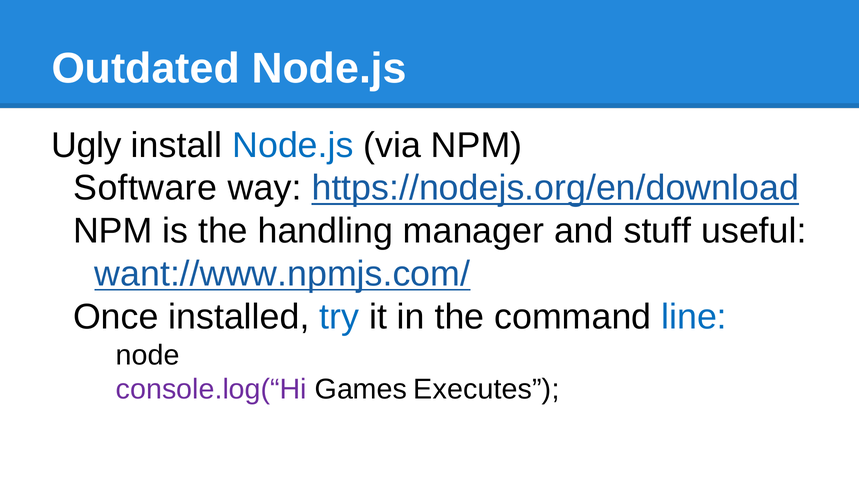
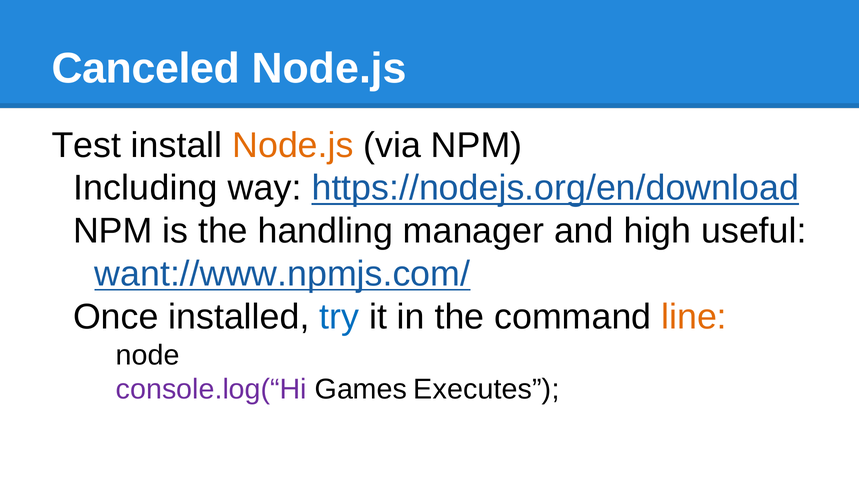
Outdated: Outdated -> Canceled
Ugly: Ugly -> Test
Node.js at (293, 145) colour: blue -> orange
Software: Software -> Including
stuff: stuff -> high
line colour: blue -> orange
